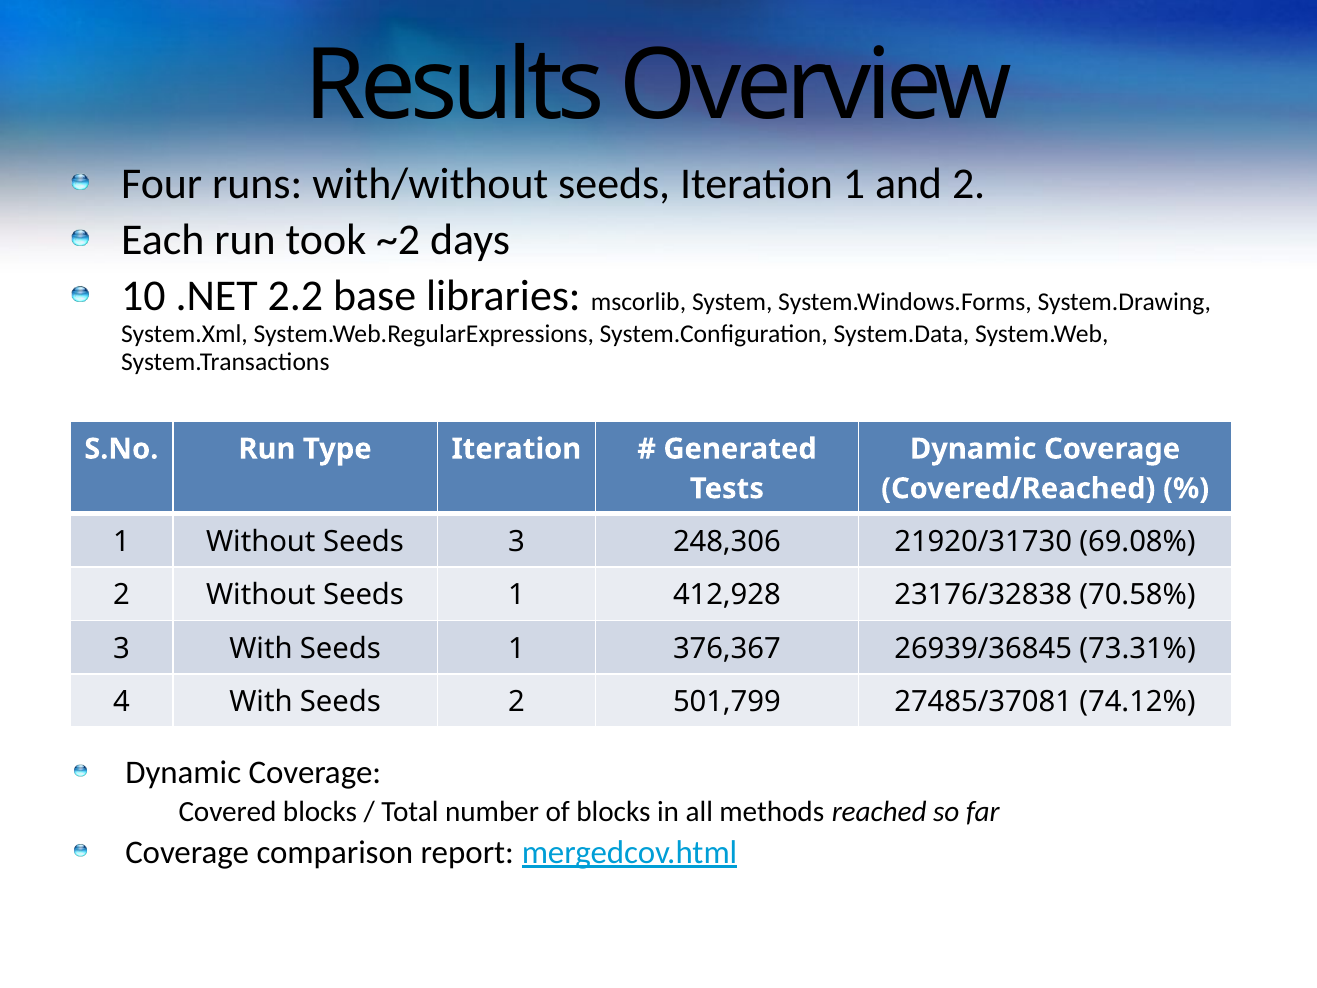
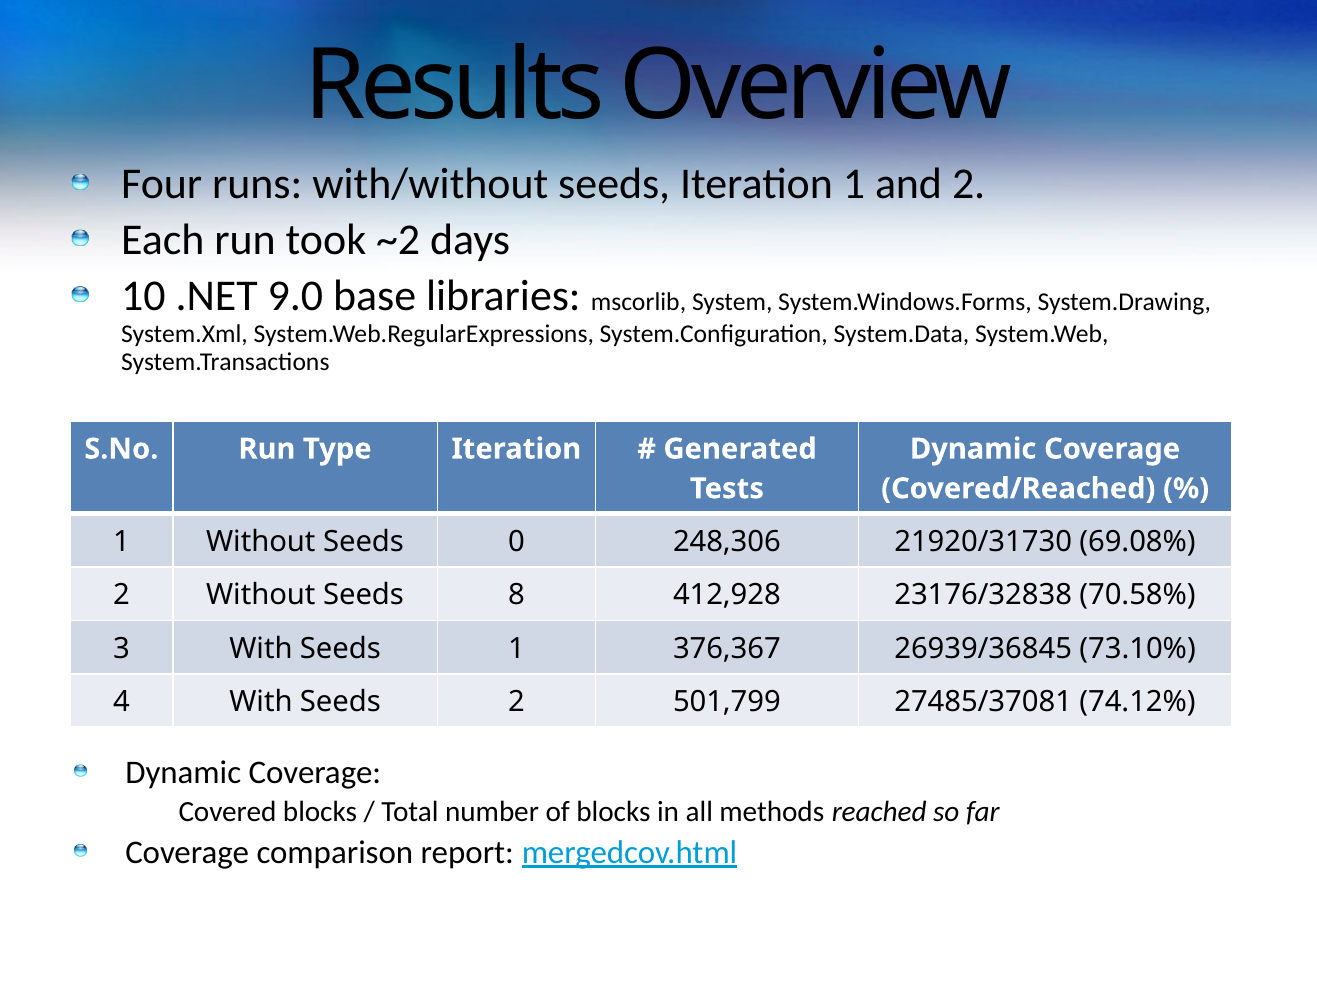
2.2: 2.2 -> 9.0
Seeds 3: 3 -> 0
Without Seeds 1: 1 -> 8
73.31%: 73.31% -> 73.10%
